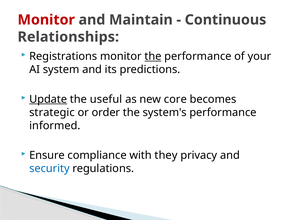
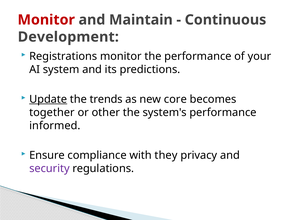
Relationships: Relationships -> Development
the at (153, 56) underline: present -> none
useful: useful -> trends
strategic: strategic -> together
order: order -> other
security colour: blue -> purple
